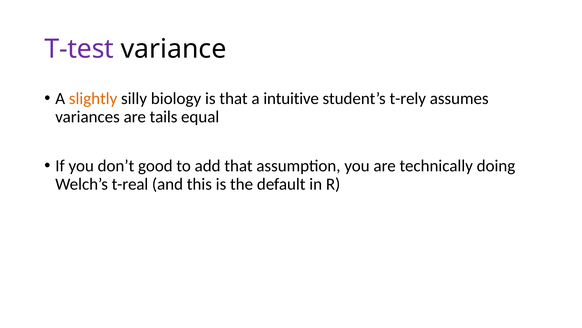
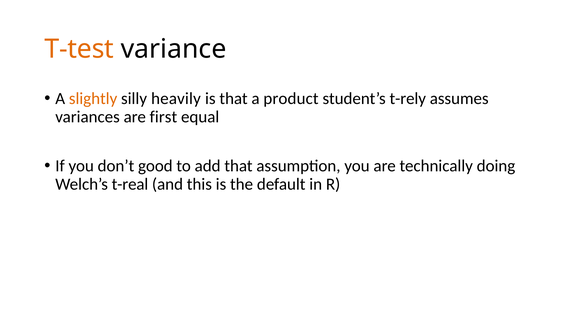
T-test colour: purple -> orange
biology: biology -> heavily
intuitive: intuitive -> product
tails: tails -> first
